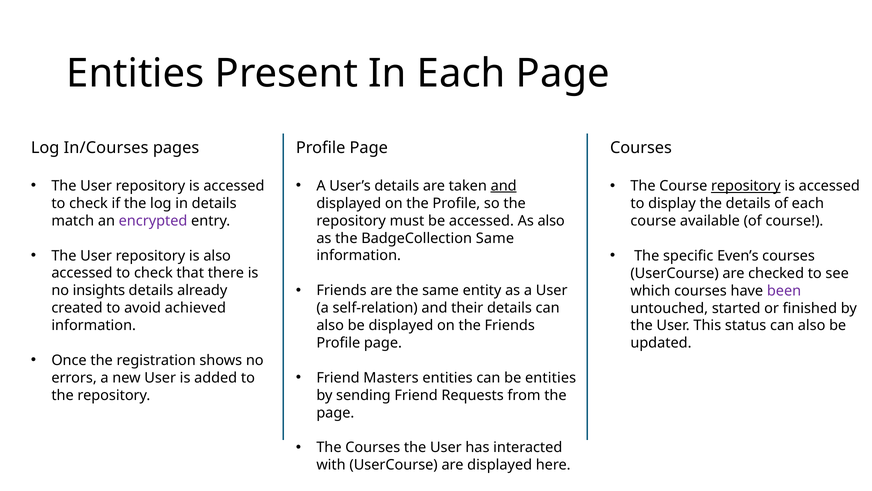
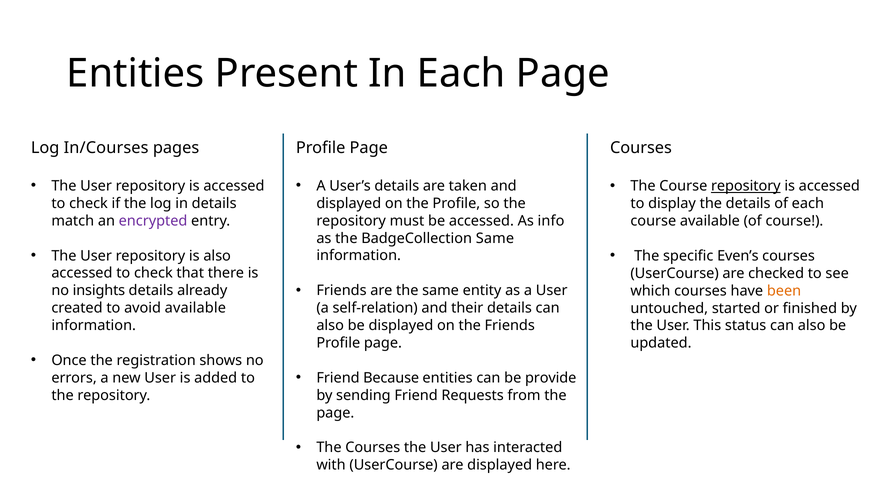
and at (504, 186) underline: present -> none
As also: also -> info
been colour: purple -> orange
avoid achieved: achieved -> available
Masters: Masters -> Because
be entities: entities -> provide
